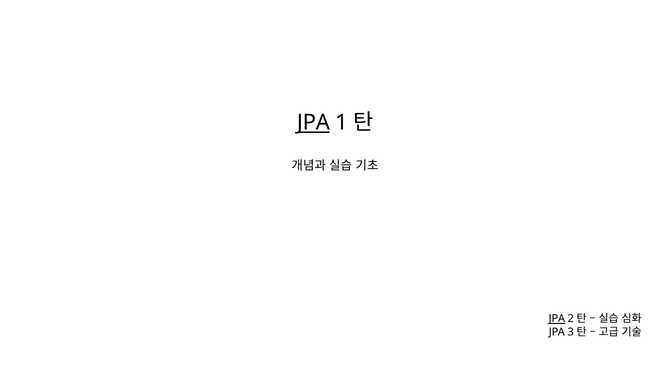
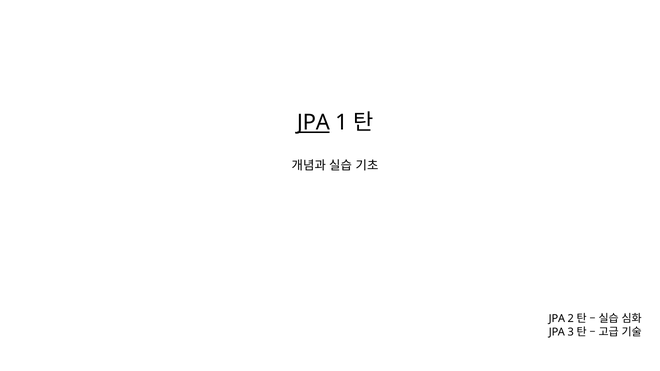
JPA at (557, 319) underline: present -> none
